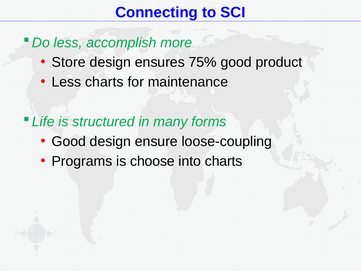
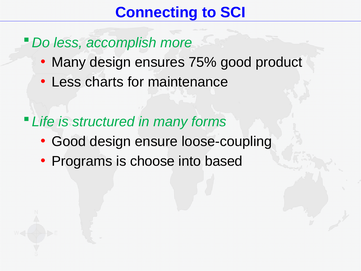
Store at (69, 62): Store -> Many
into charts: charts -> based
